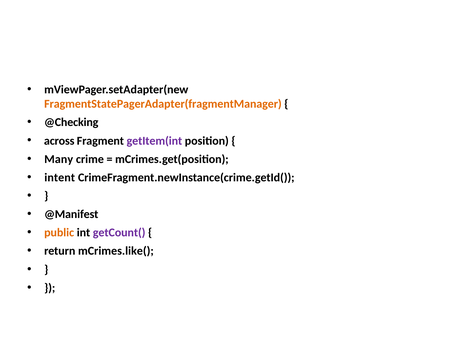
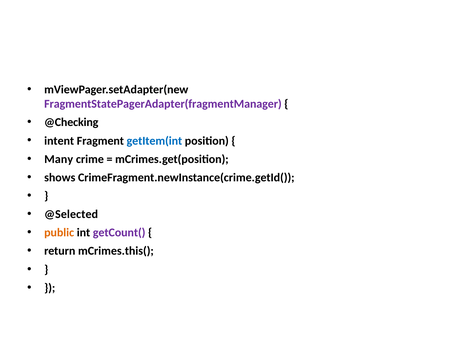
FragmentStatePagerAdapter(fragmentManager colour: orange -> purple
across: across -> intent
getItem(int colour: purple -> blue
intent: intent -> shows
@Manifest: @Manifest -> @Selected
mCrimes.like(: mCrimes.like( -> mCrimes.this(
